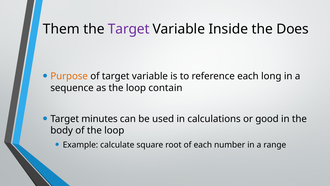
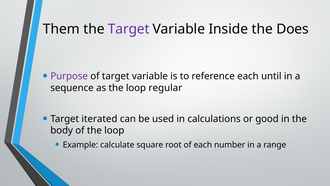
Purpose colour: orange -> purple
long: long -> until
contain: contain -> regular
minutes: minutes -> iterated
